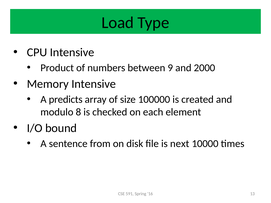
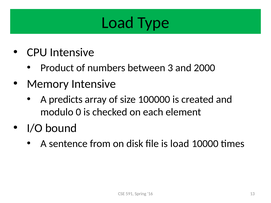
9: 9 -> 3
8: 8 -> 0
is next: next -> load
